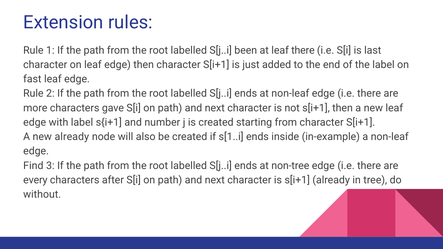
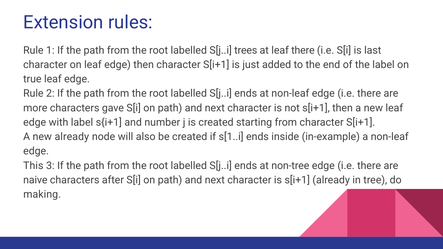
been: been -> trees
fast: fast -> true
Find: Find -> This
every: every -> naive
without: without -> making
